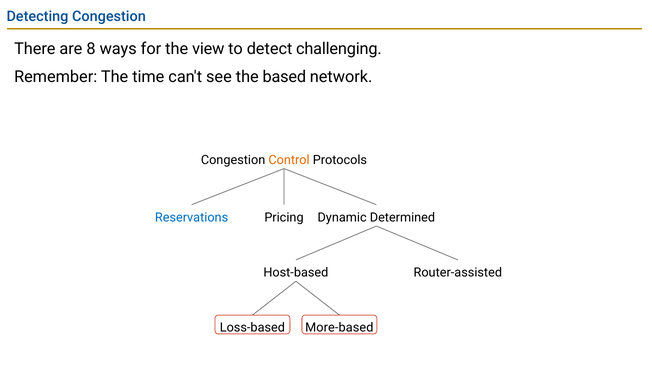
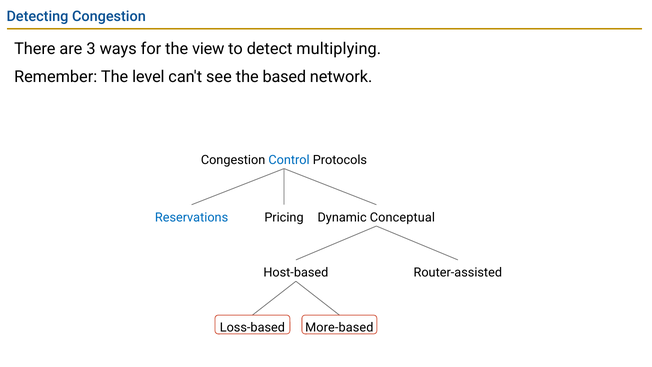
8: 8 -> 3
challenging: challenging -> multiplying
time: time -> level
Control colour: orange -> blue
Determined: Determined -> Conceptual
